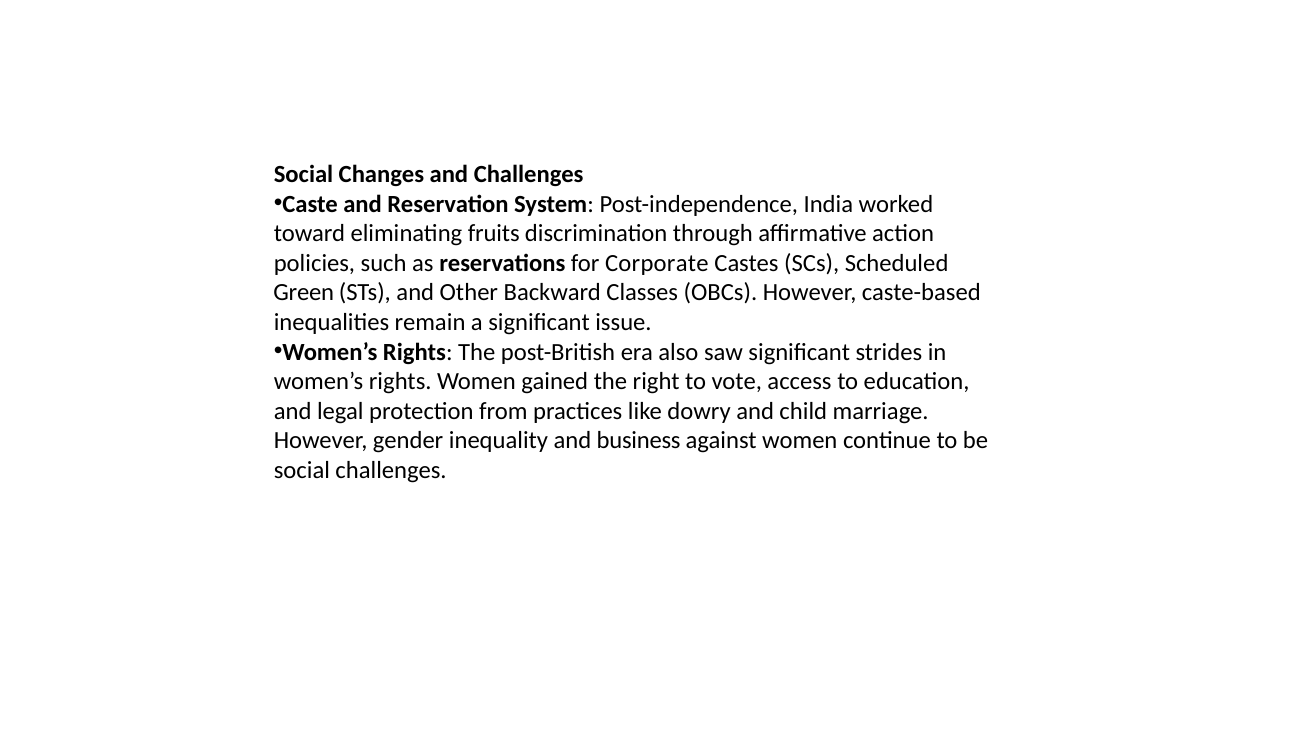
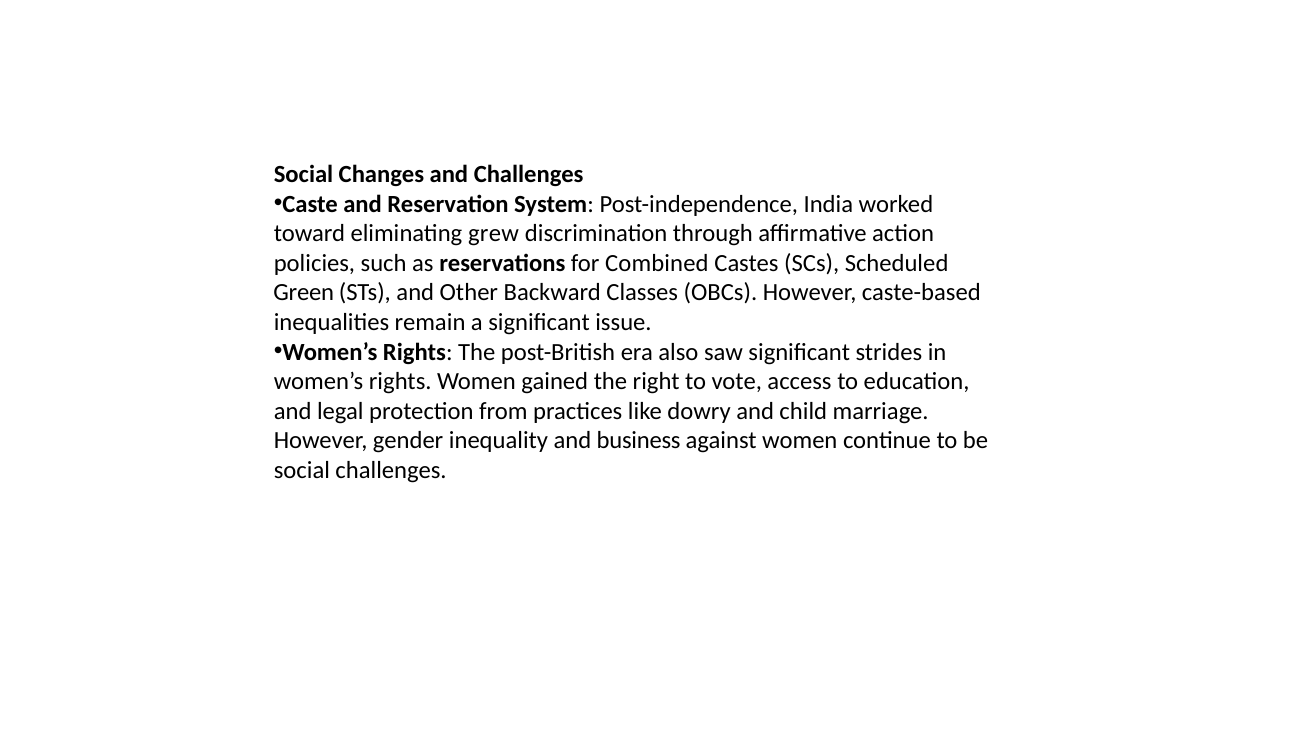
fruits: fruits -> grew
Corporate: Corporate -> Combined
